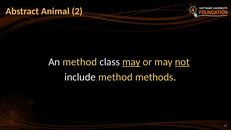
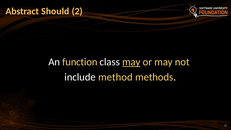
Animal: Animal -> Should
An method: method -> function
not underline: present -> none
